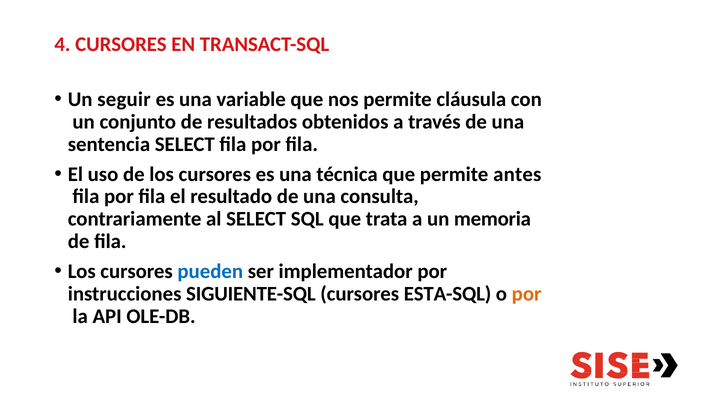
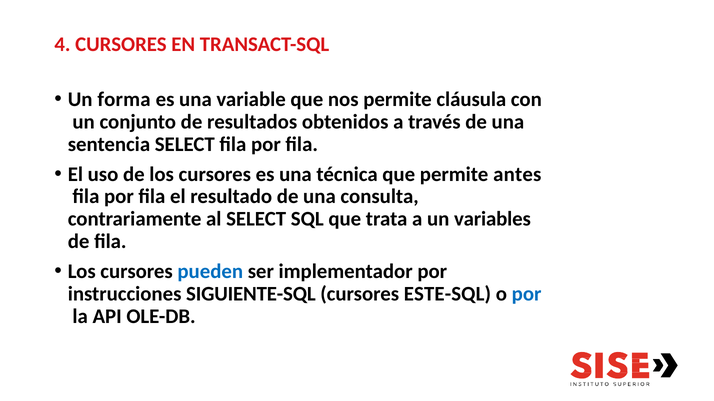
seguir: seguir -> forma
memoria: memoria -> variables
ESTA-SQL: ESTA-SQL -> ESTE-SQL
por at (527, 294) colour: orange -> blue
